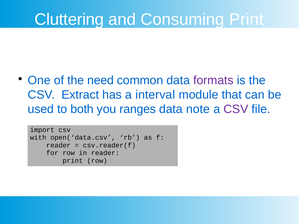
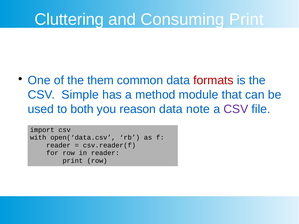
need: need -> them
formats colour: purple -> red
Extract: Extract -> Simple
interval: interval -> method
ranges: ranges -> reason
